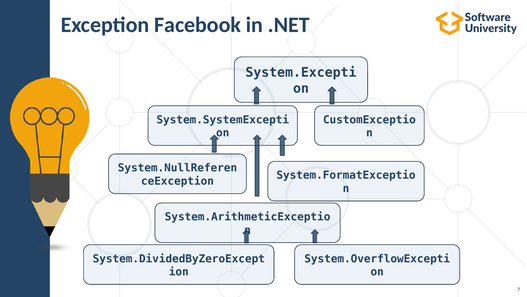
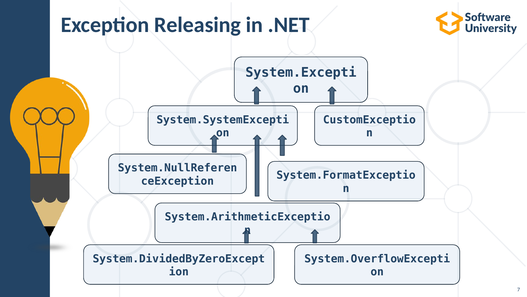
Facebook: Facebook -> Releasing
